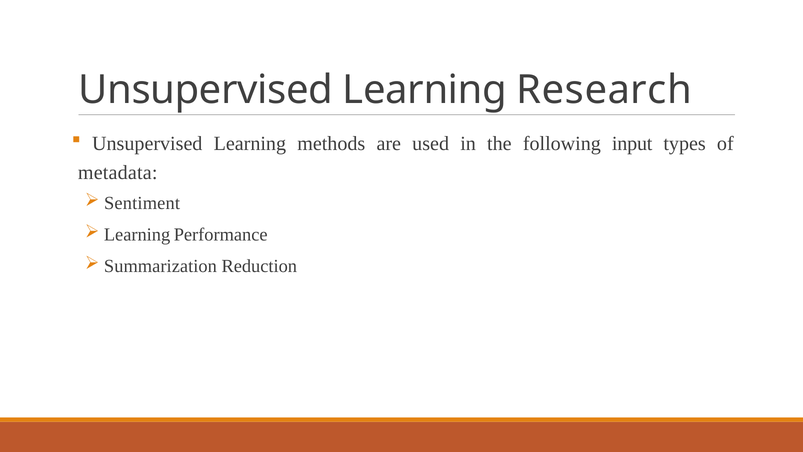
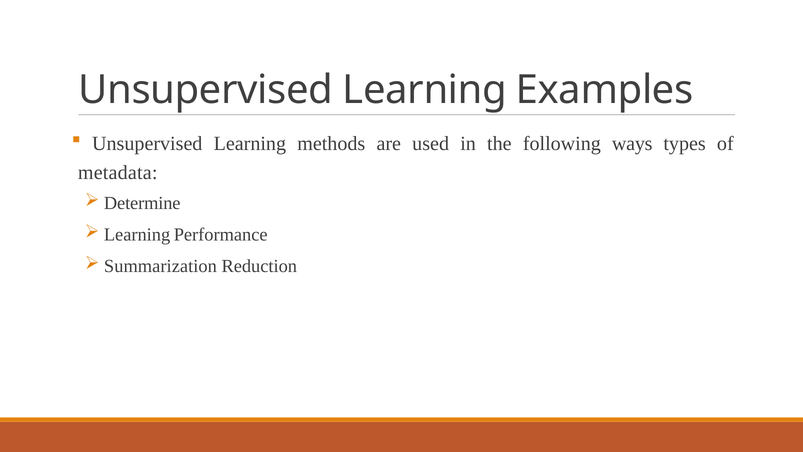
Research: Research -> Examples
input: input -> ways
Sentiment: Sentiment -> Determine
